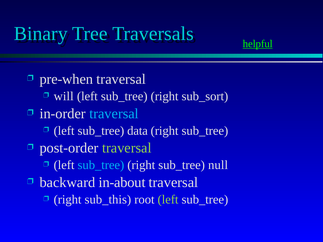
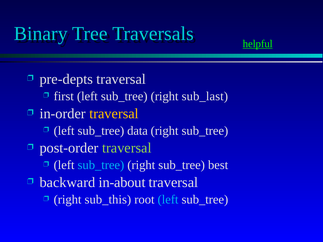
pre-when: pre-when -> pre-depts
will: will -> first
sub_sort: sub_sort -> sub_last
traversal at (114, 114) colour: light blue -> yellow
null: null -> best
left at (168, 200) colour: light green -> light blue
